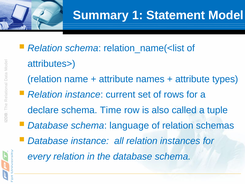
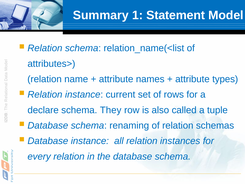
Time: Time -> They
language: language -> renaming
